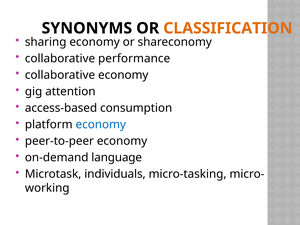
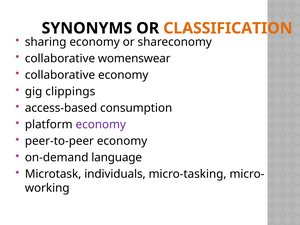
performance: performance -> womenswear
attention: attention -> clippings
economy at (101, 125) colour: blue -> purple
